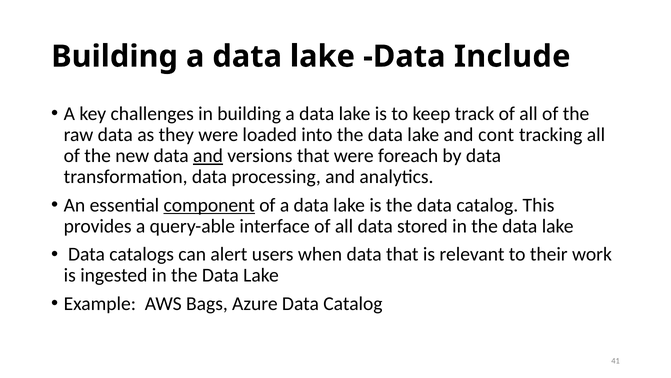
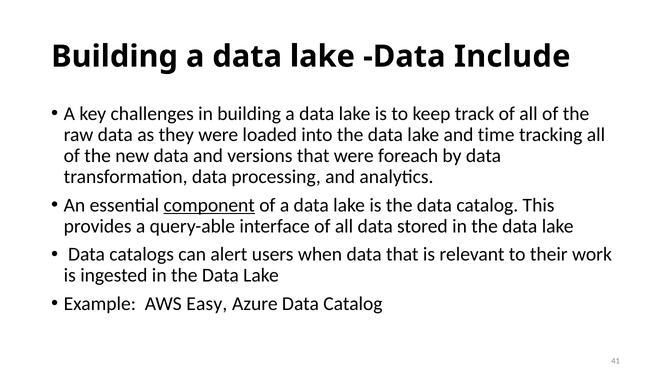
cont: cont -> time
and at (208, 156) underline: present -> none
Bags: Bags -> Easy
